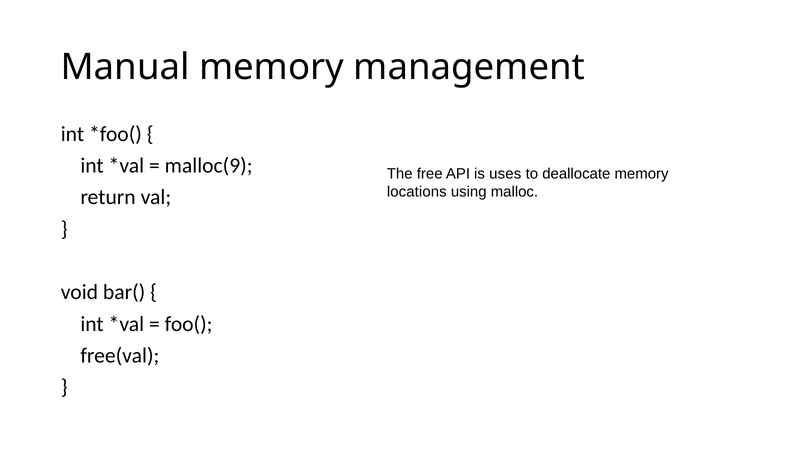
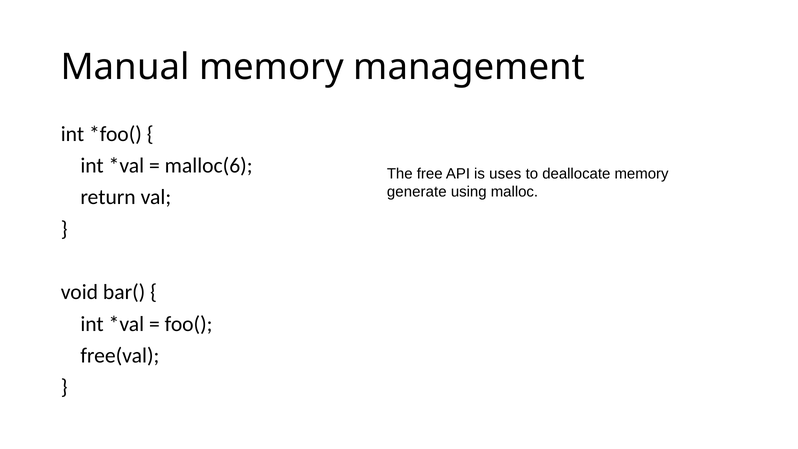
malloc(9: malloc(9 -> malloc(6
locations: locations -> generate
